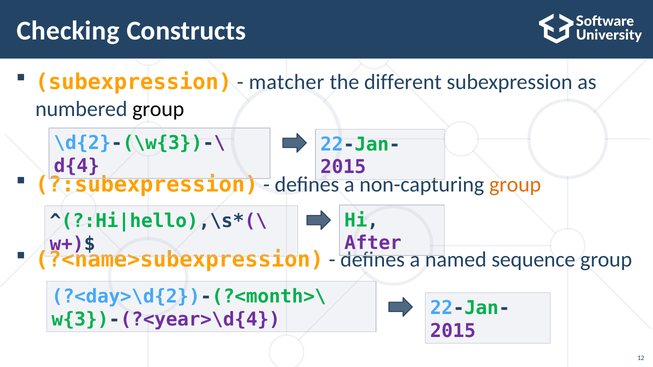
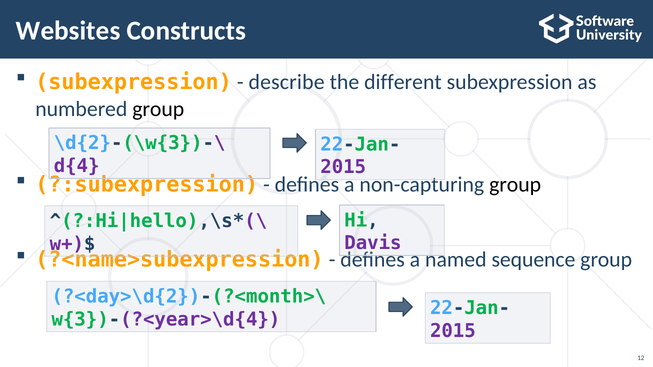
Checking: Checking -> Websites
matcher: matcher -> describe
group at (515, 185) colour: orange -> black
After: After -> Davis
